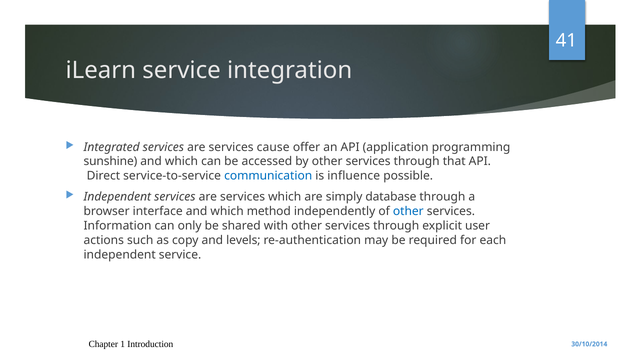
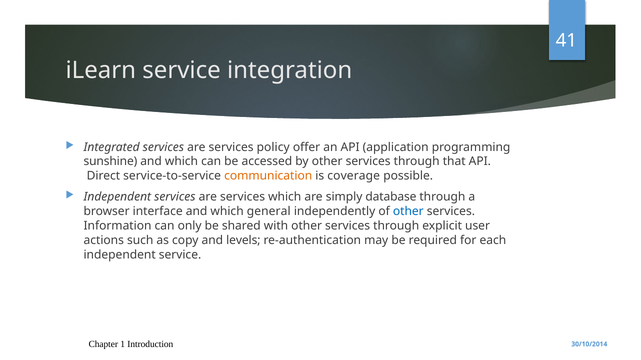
cause: cause -> policy
communication colour: blue -> orange
influence: influence -> coverage
method: method -> general
